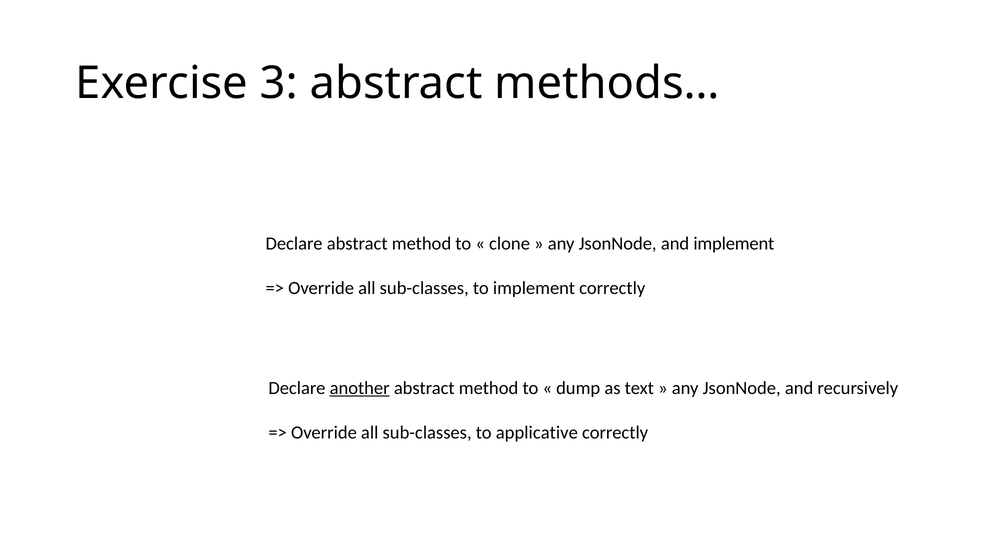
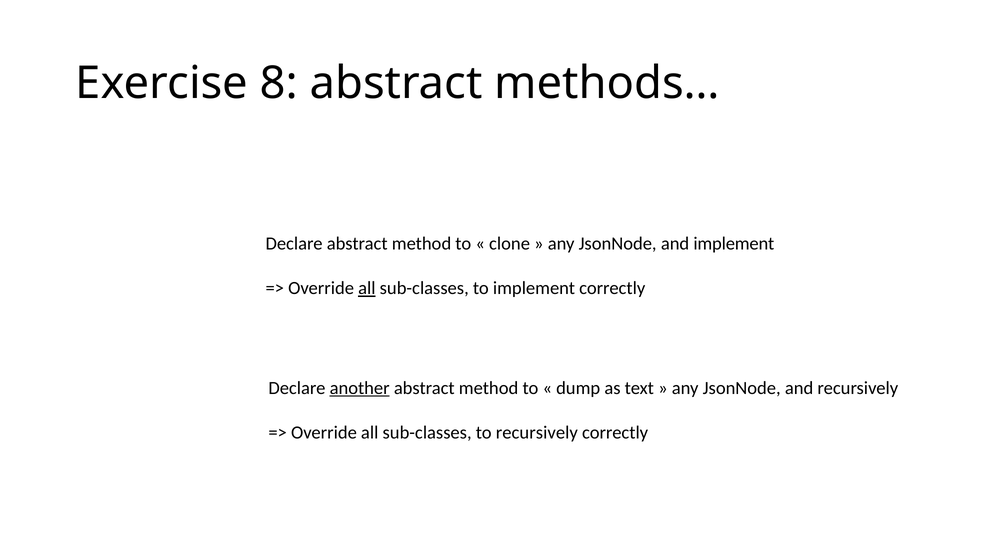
3: 3 -> 8
all at (367, 288) underline: none -> present
to applicative: applicative -> recursively
